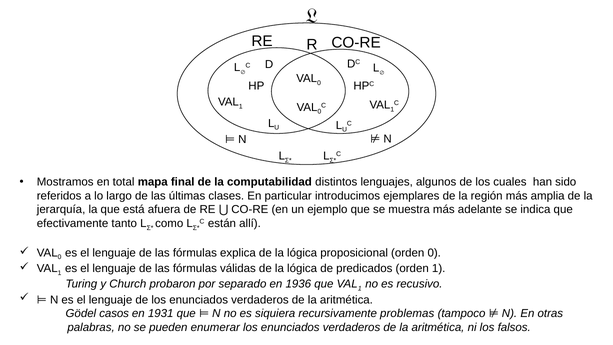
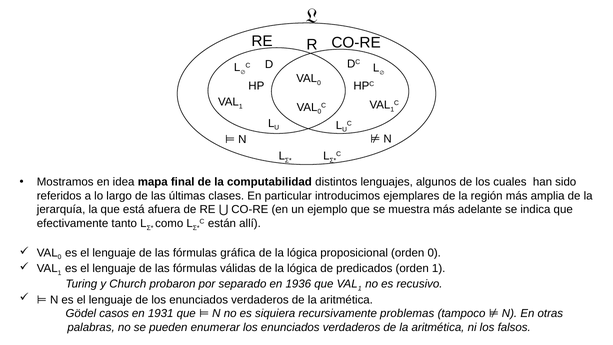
total: total -> idea
explica: explica -> gráfica
